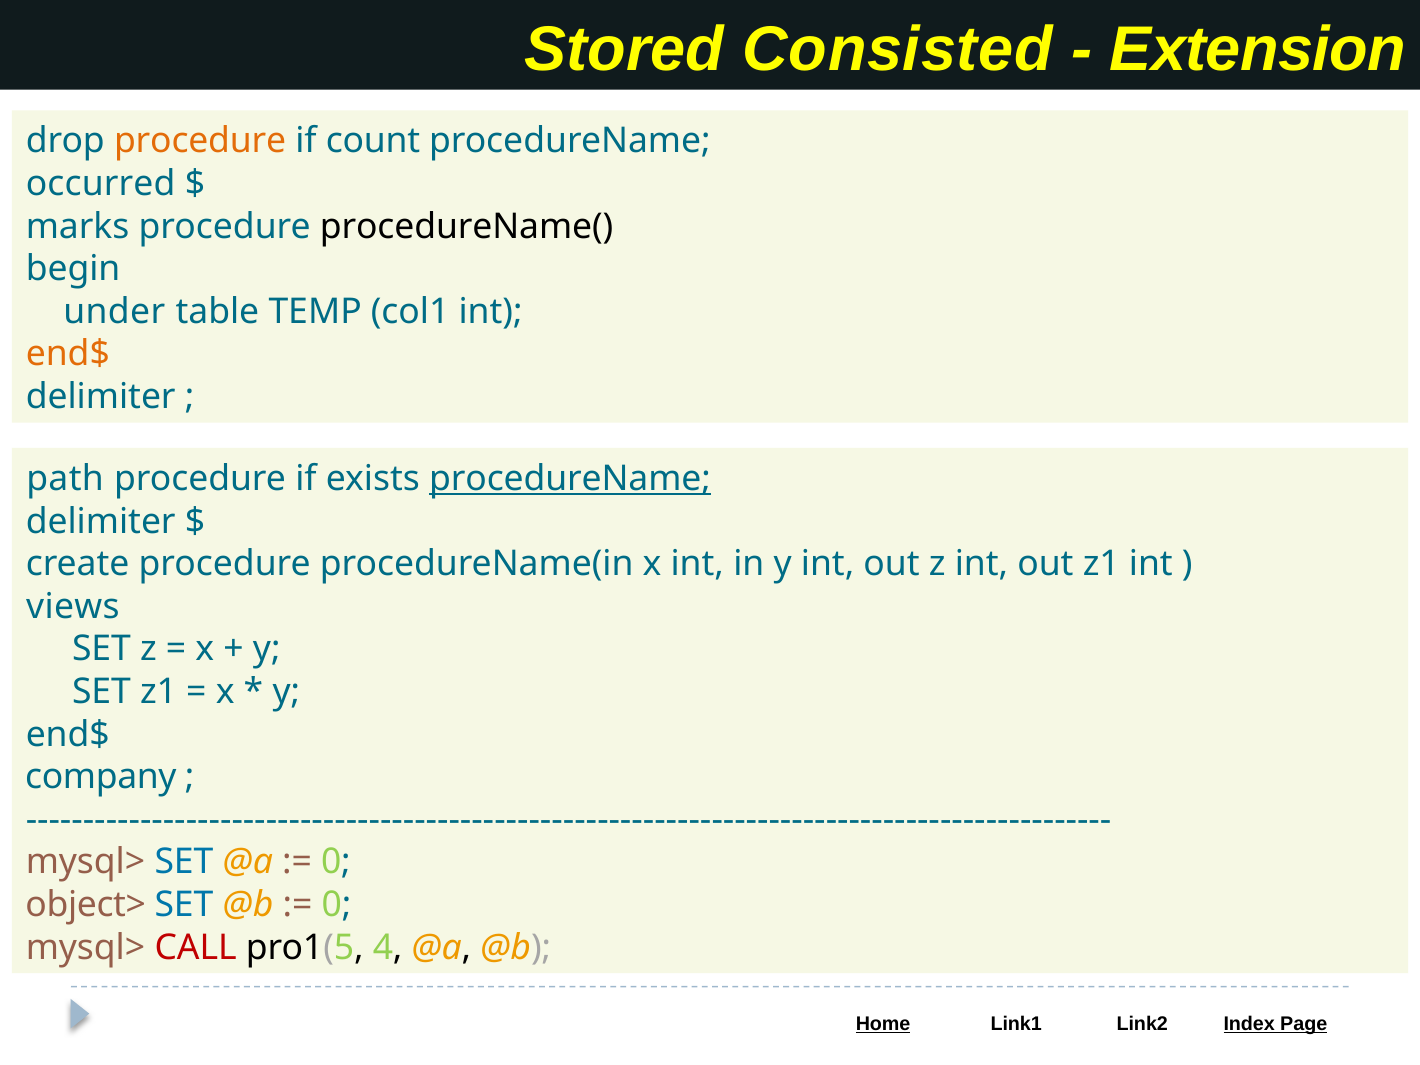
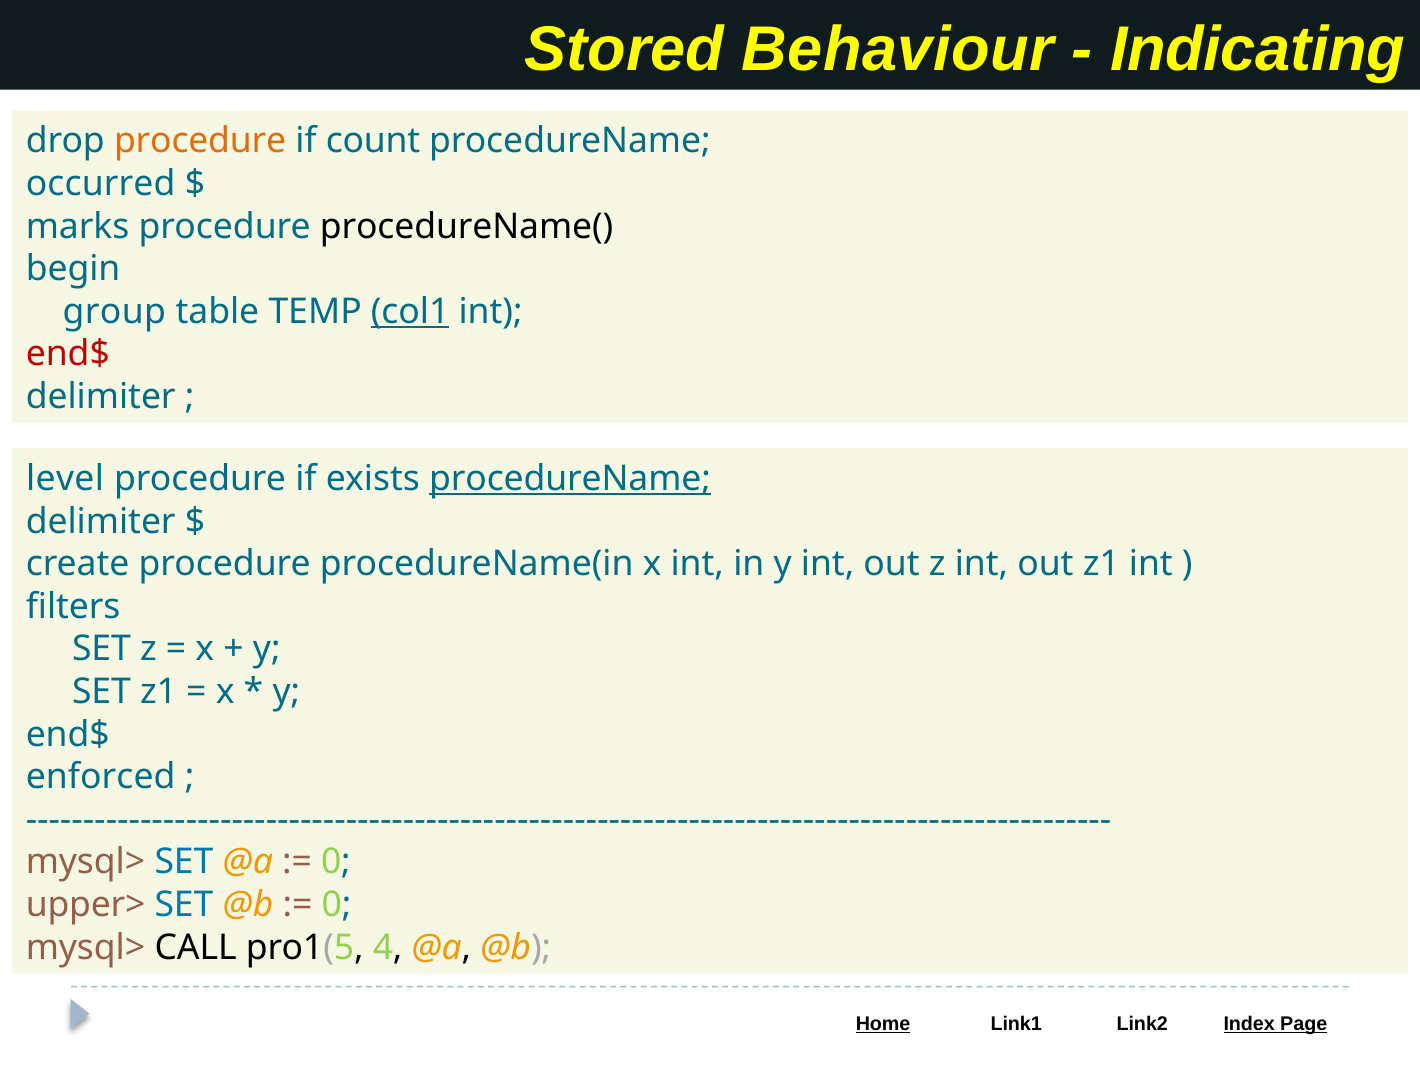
Consisted: Consisted -> Behaviour
Extension: Extension -> Indicating
under: under -> group
col1 underline: none -> present
end$ at (68, 354) colour: orange -> red
path: path -> level
views: views -> filters
company: company -> enforced
object>: object> -> upper>
CALL colour: red -> black
